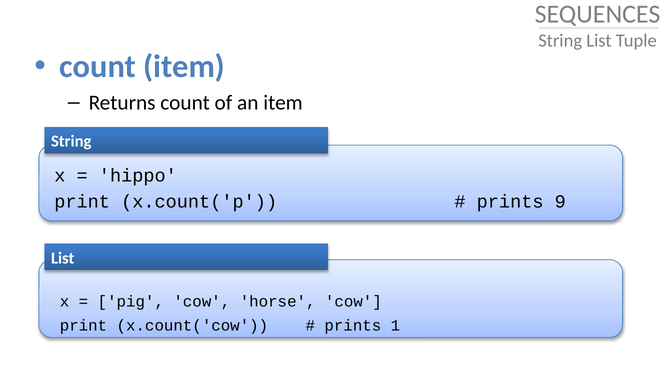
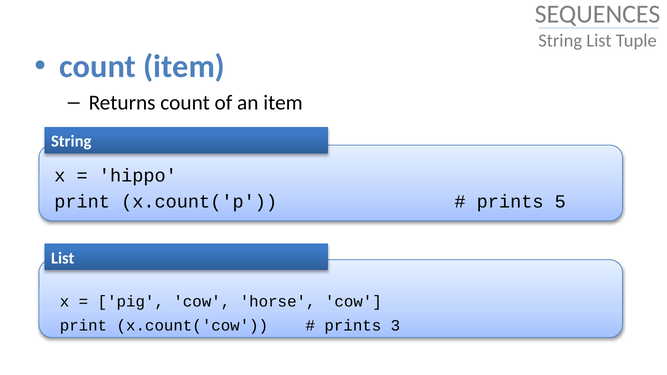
9: 9 -> 5
1: 1 -> 3
